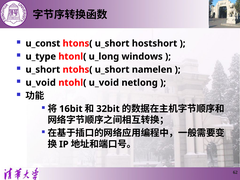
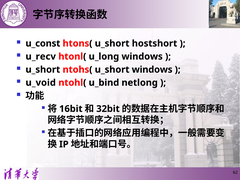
u_type: u_type -> u_recv
u_short namelen: namelen -> windows
ntohl( u_void: u_void -> u_bind
